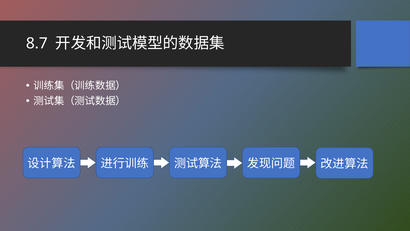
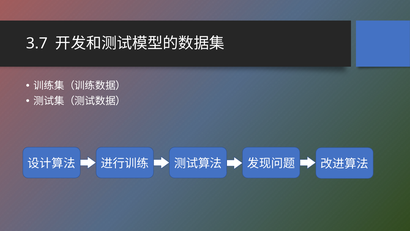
8.7: 8.7 -> 3.7
